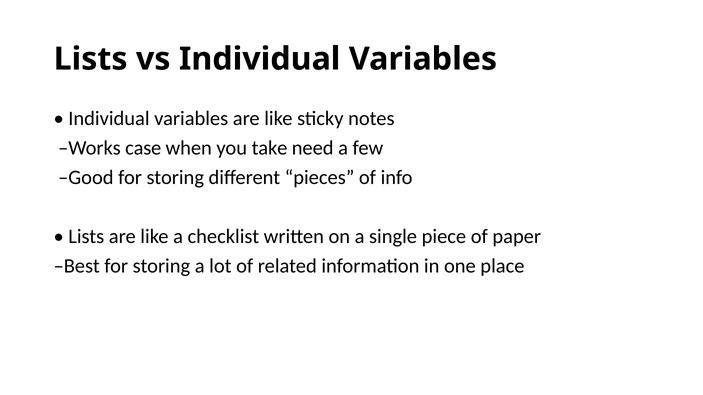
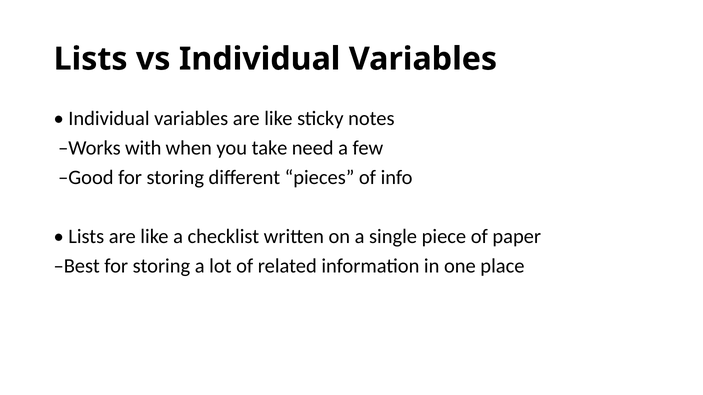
case: case -> with
